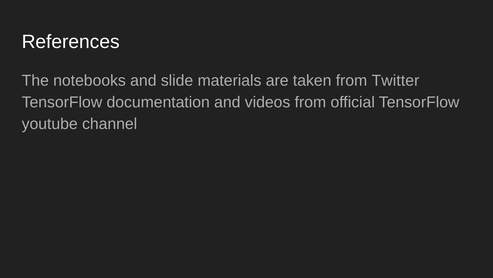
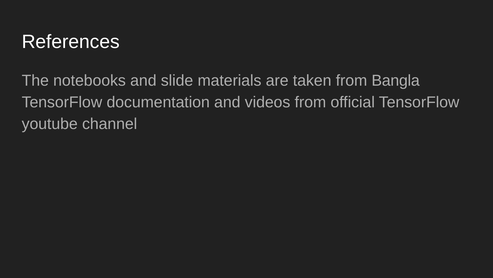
Twitter: Twitter -> Bangla
